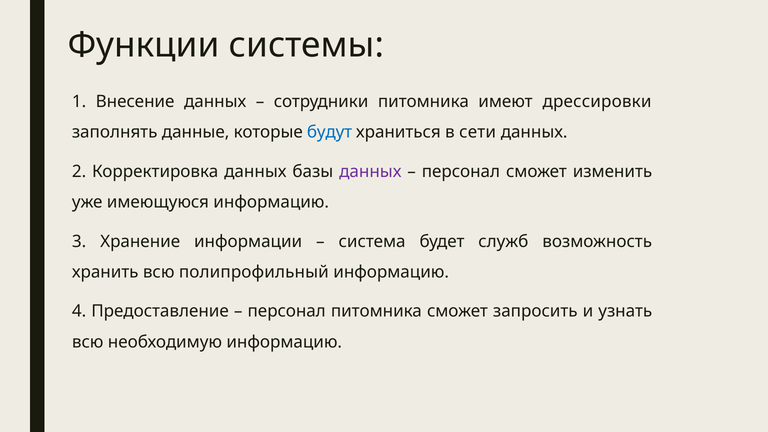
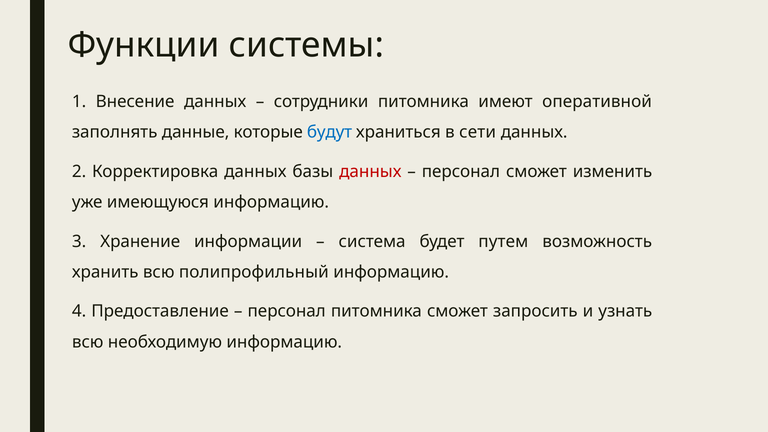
дрессировки: дрессировки -> оперативной
данных at (370, 172) colour: purple -> red
служб: служб -> путем
